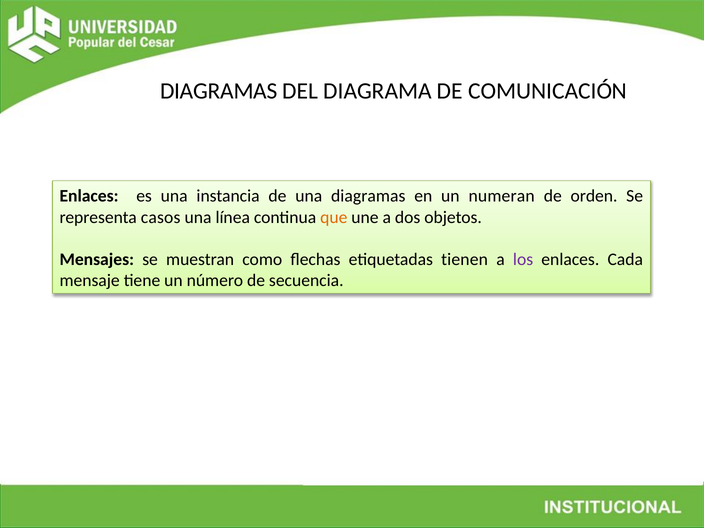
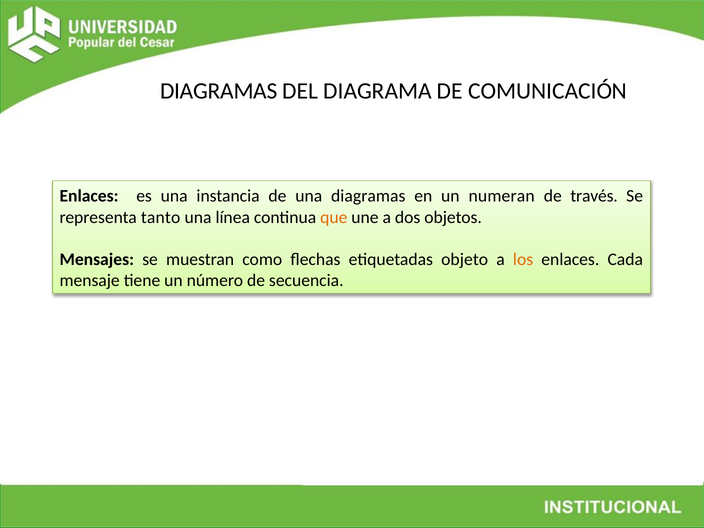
orden: orden -> través
casos: casos -> tanto
tienen: tienen -> objeto
los colour: purple -> orange
